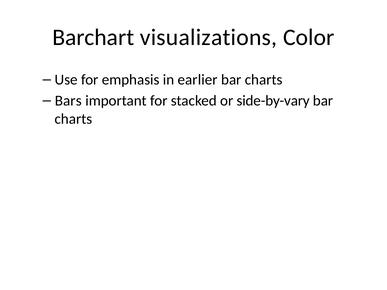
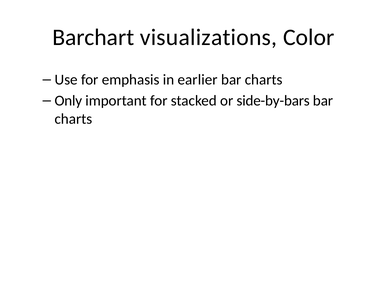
Bars: Bars -> Only
side-by-vary: side-by-vary -> side-by-bars
